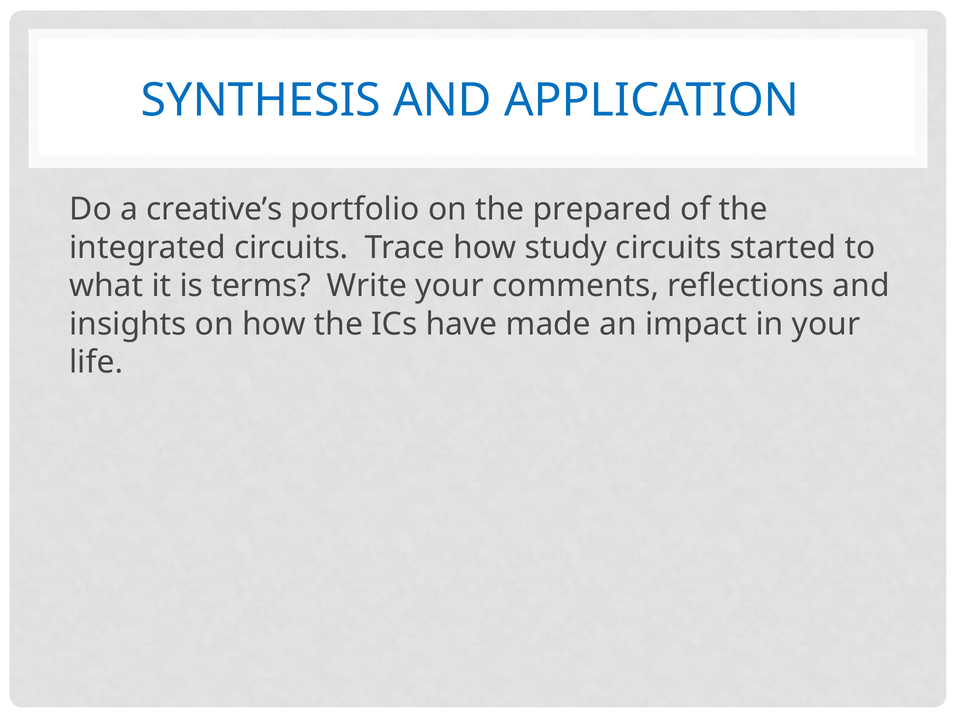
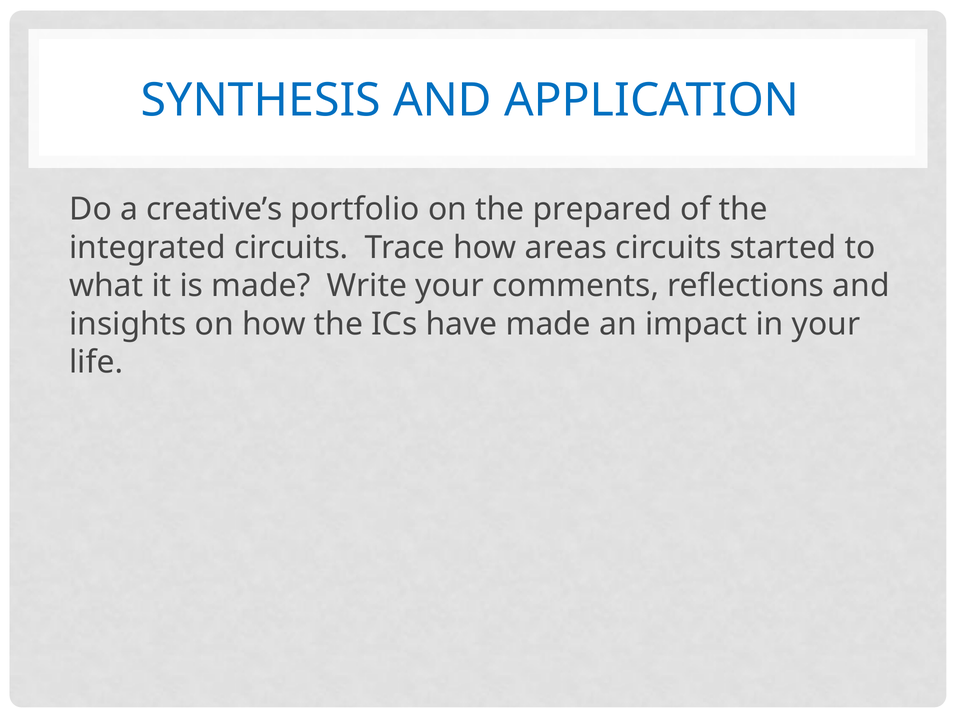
study: study -> areas
is terms: terms -> made
